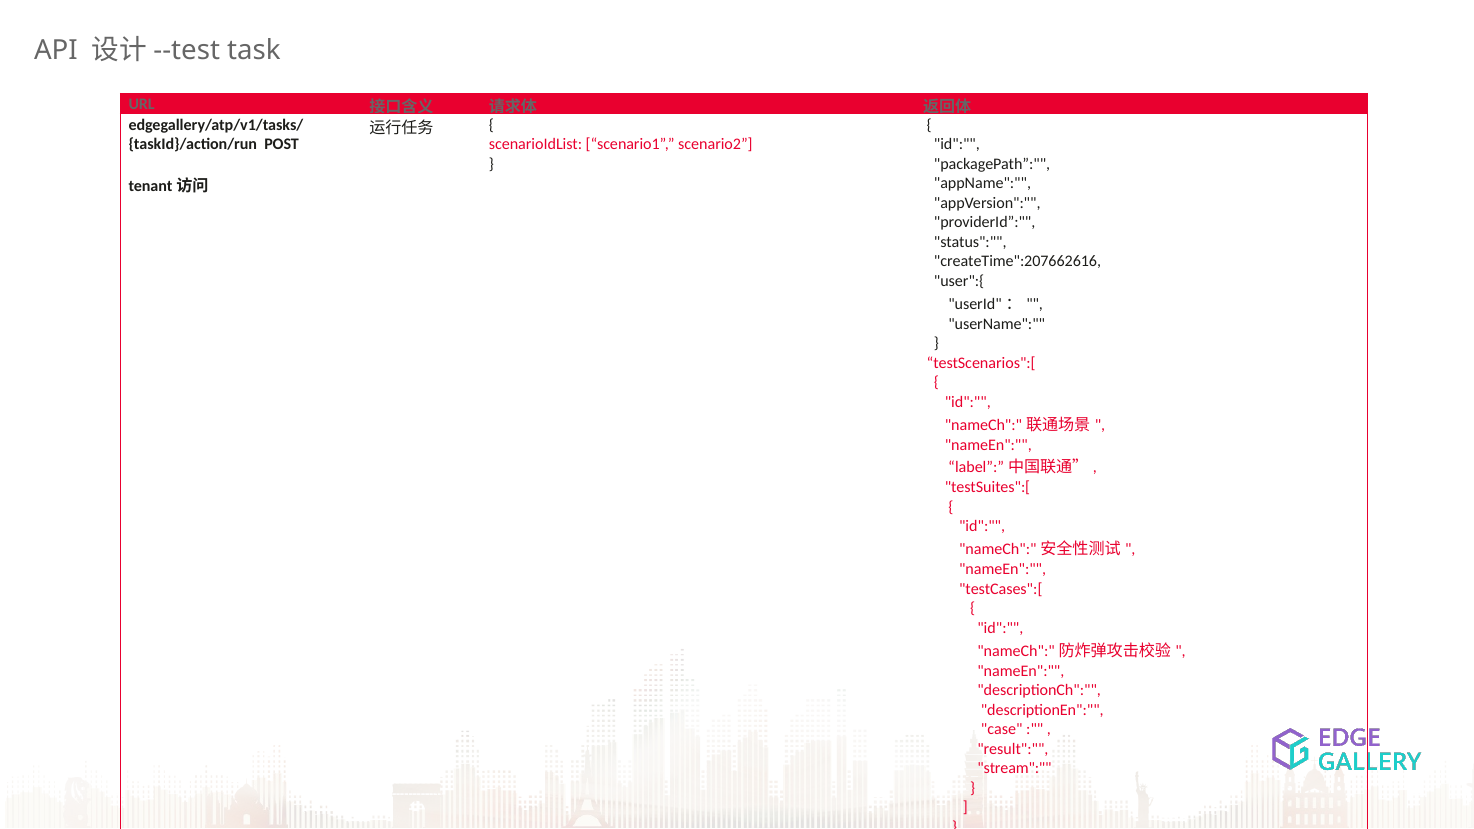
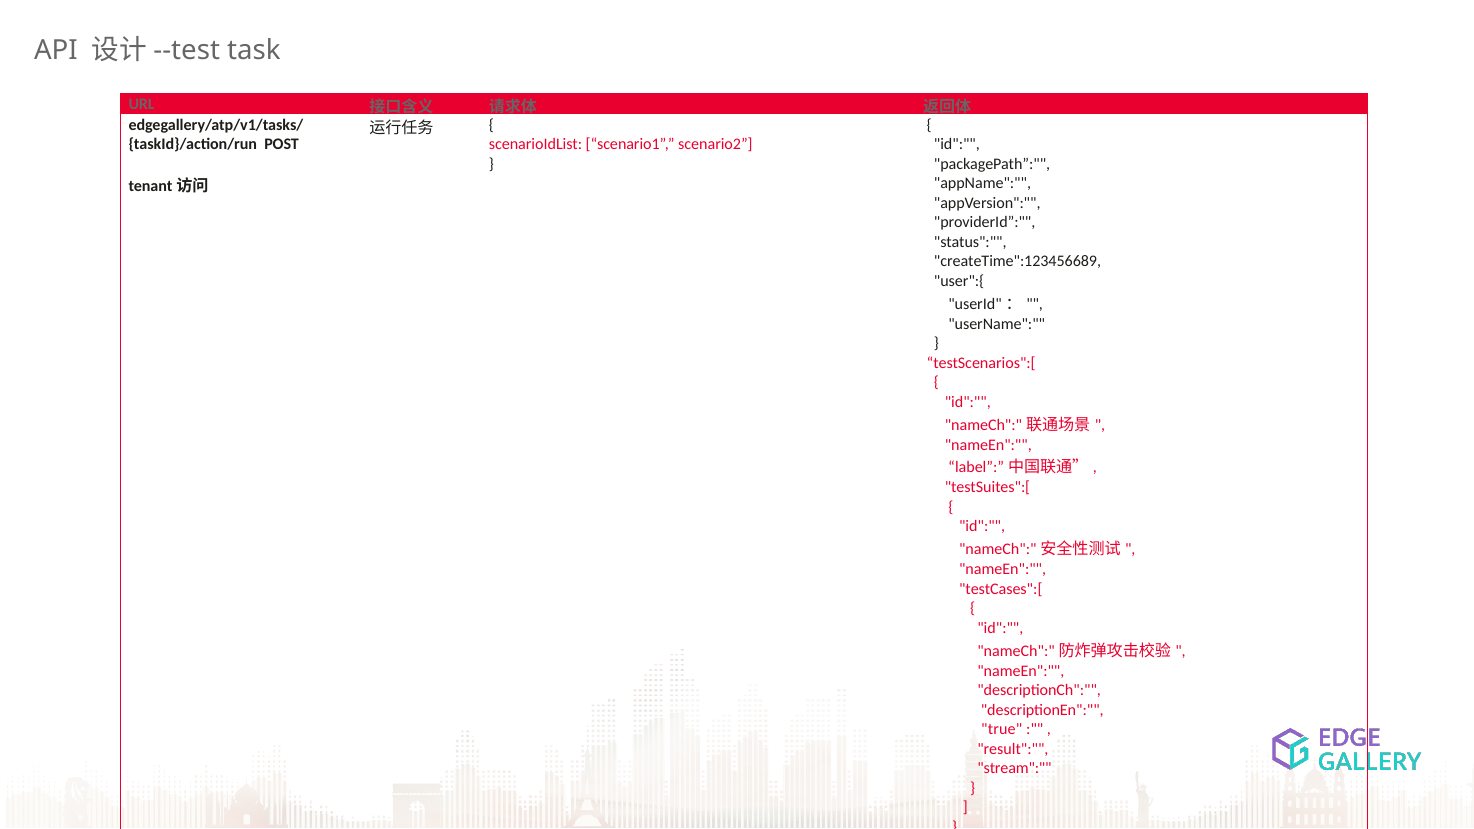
createTime":207662616: createTime":207662616 -> createTime":123456689
case: case -> true
